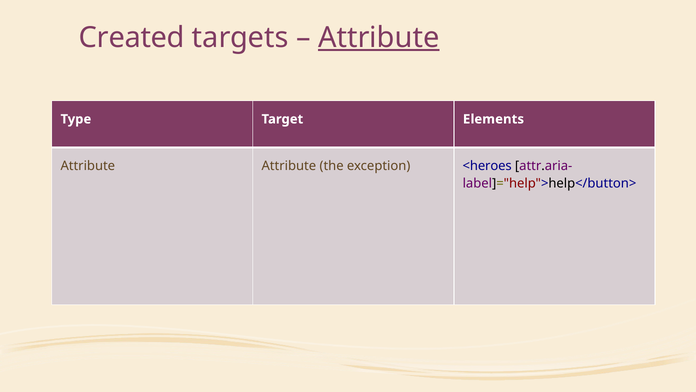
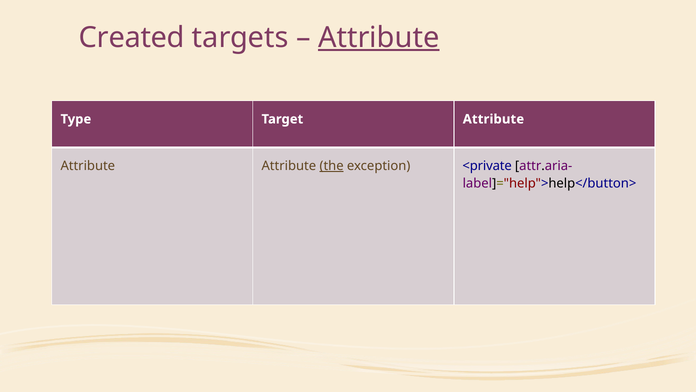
Target Elements: Elements -> Attribute
the underline: none -> present
<heroes: <heroes -> <private
